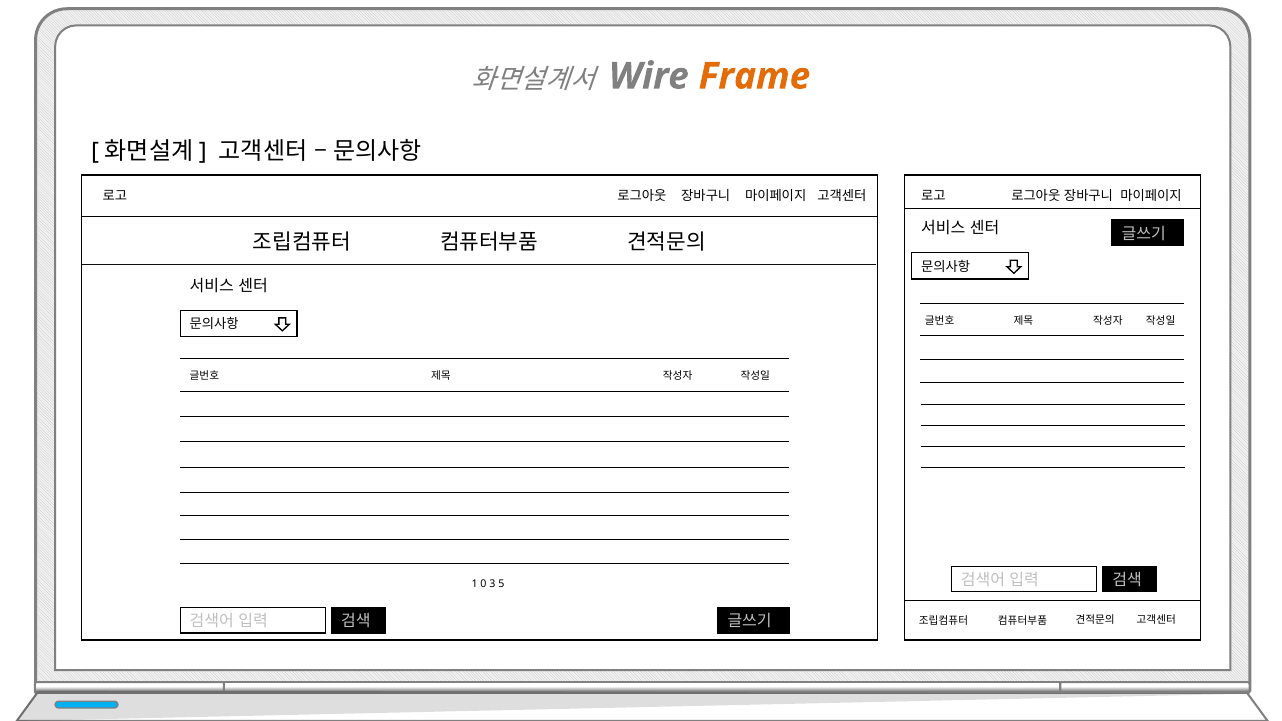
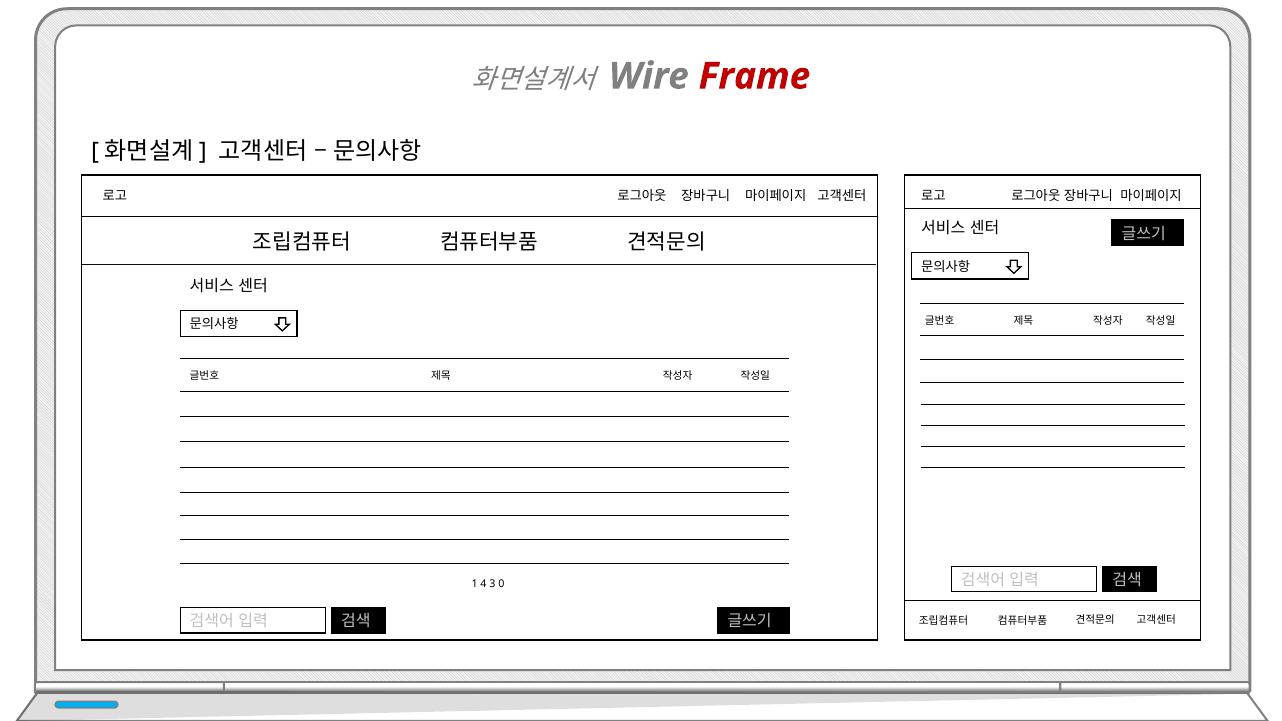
Frame colour: orange -> red
0: 0 -> 4
5: 5 -> 0
